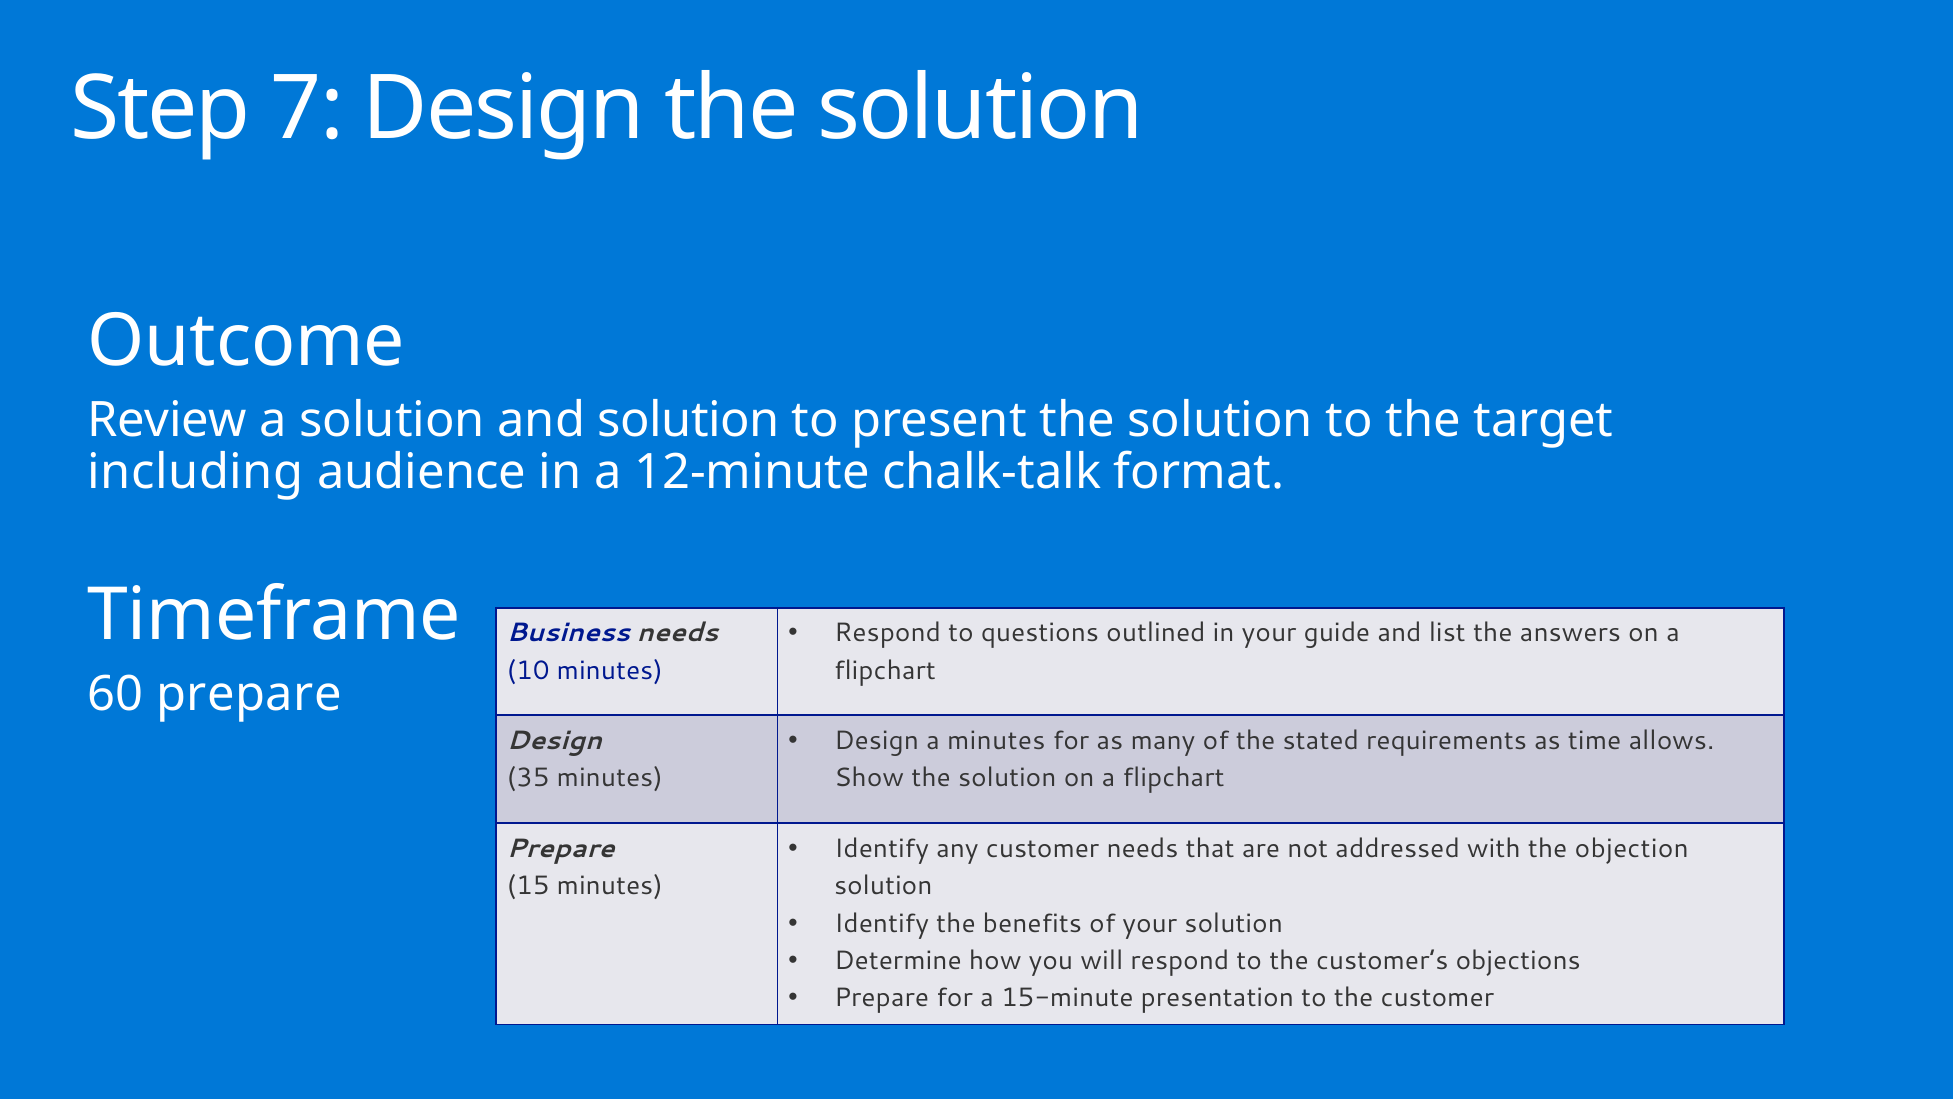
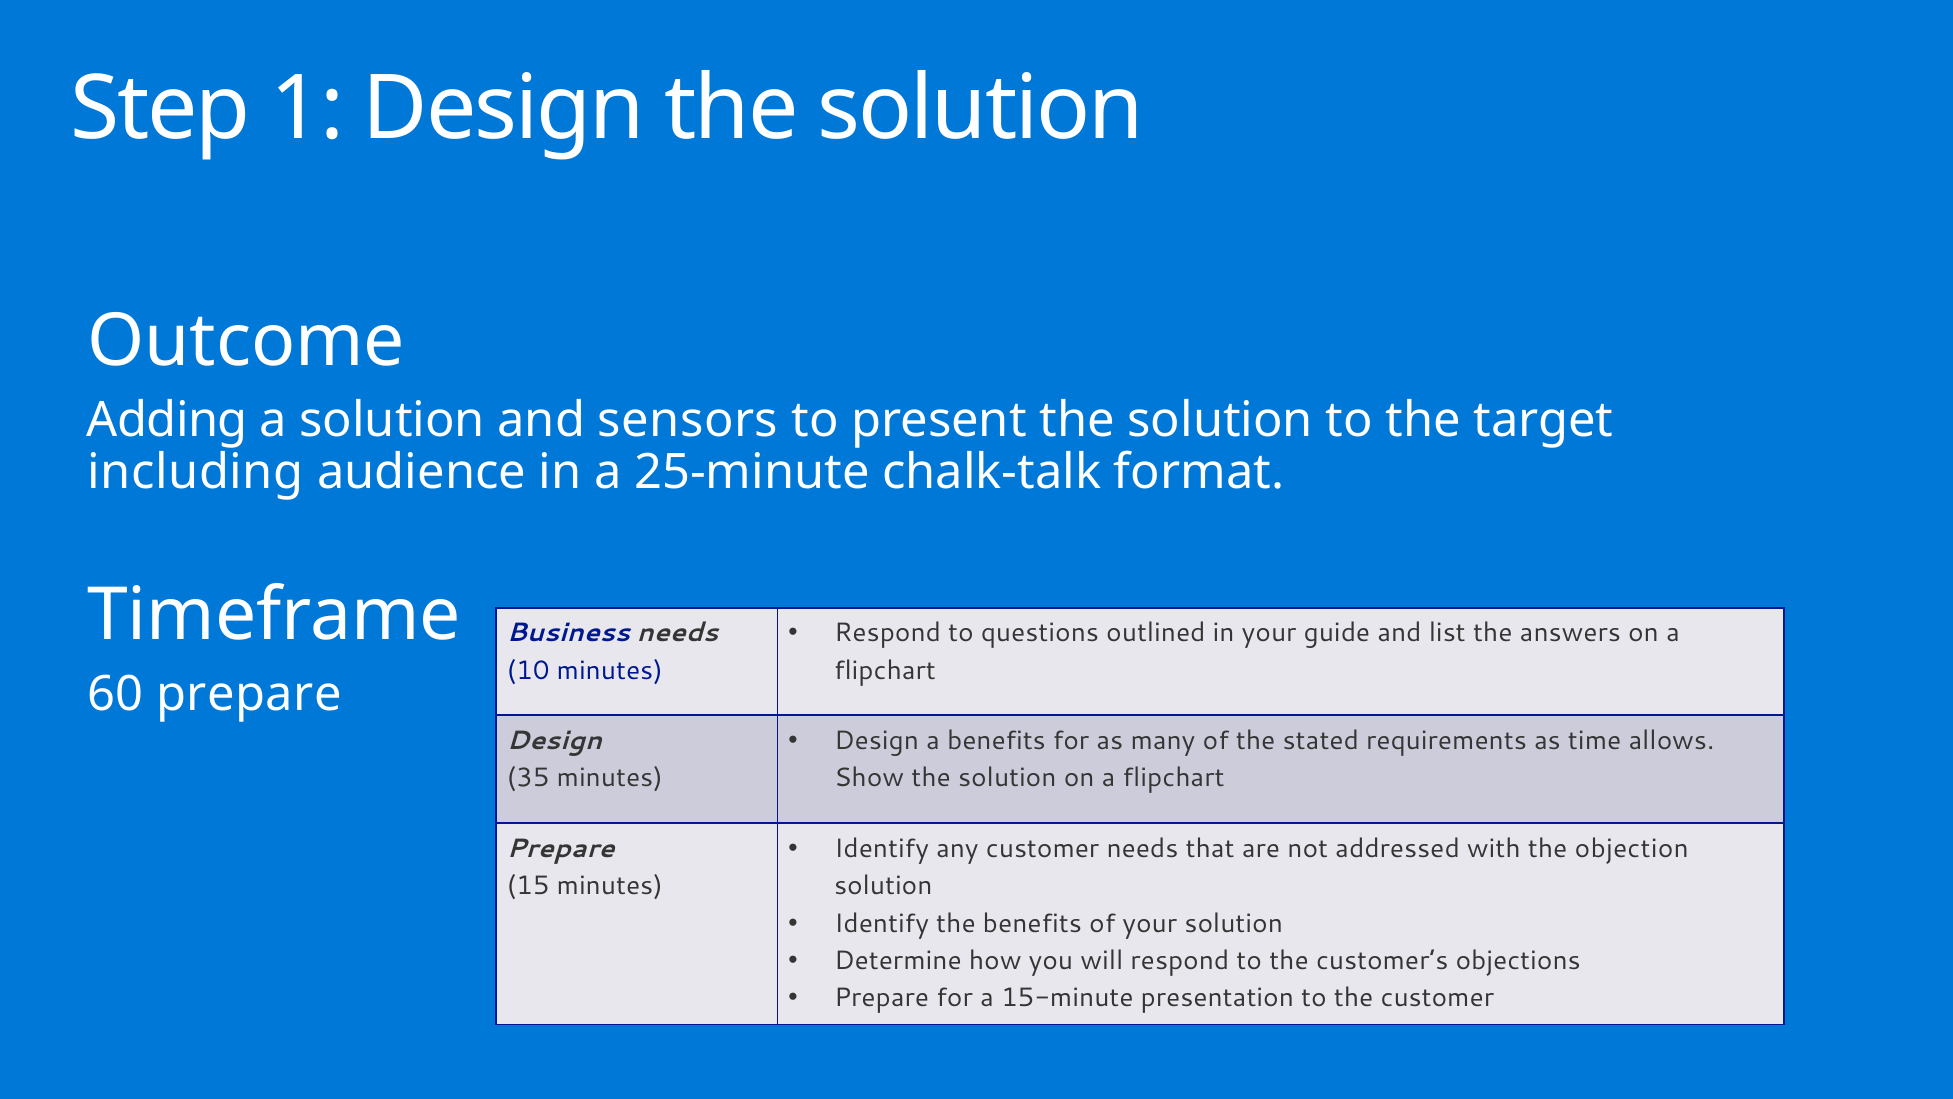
7: 7 -> 1
Review: Review -> Adding
and solution: solution -> sensors
12-minute: 12-minute -> 25-minute
a minutes: minutes -> benefits
